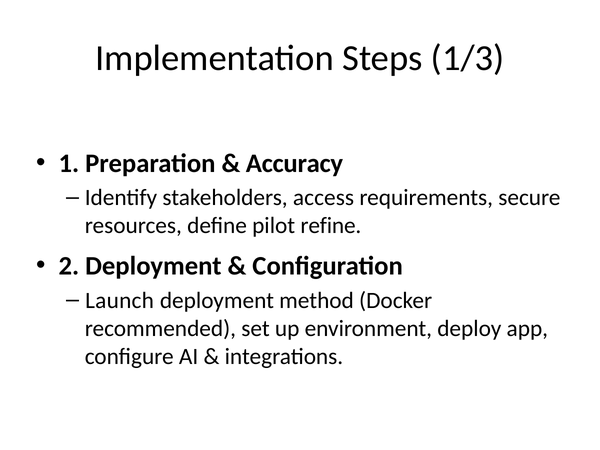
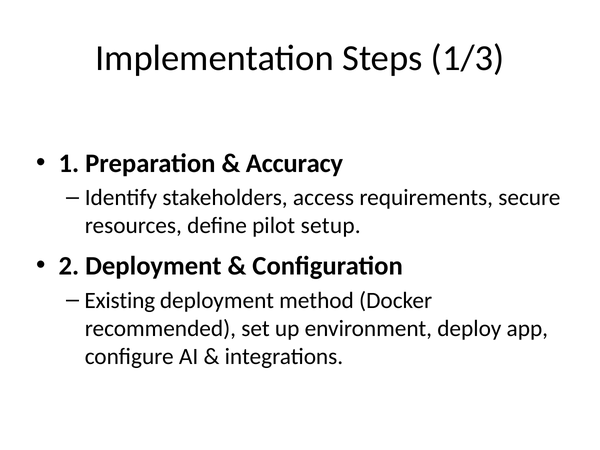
refine: refine -> setup
Launch: Launch -> Existing
